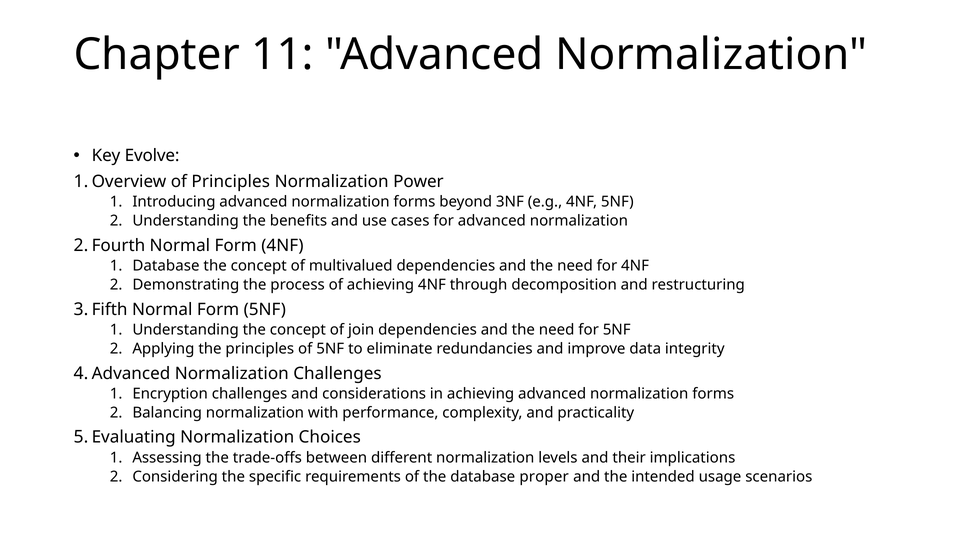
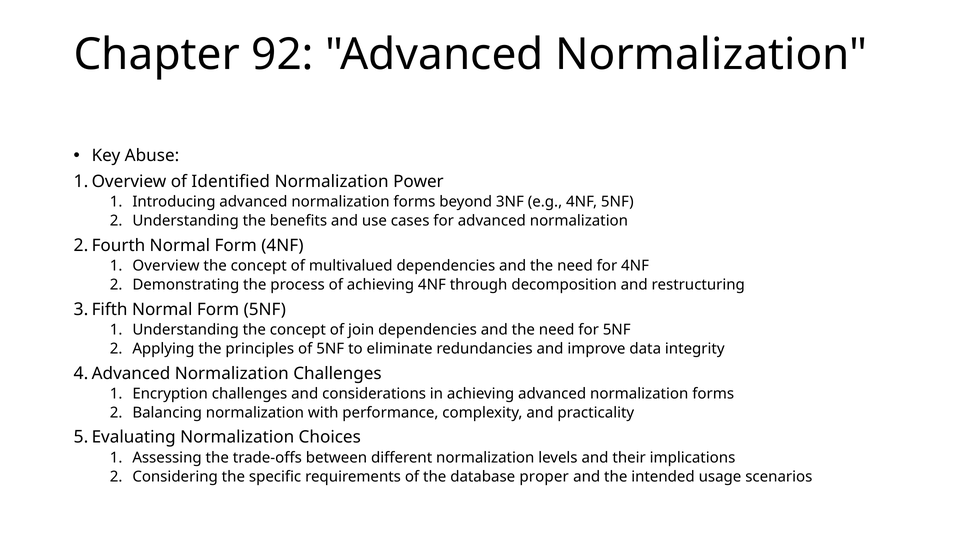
11: 11 -> 92
Evolve: Evolve -> Abuse
of Principles: Principles -> Identified
Database at (166, 266): Database -> Overview
